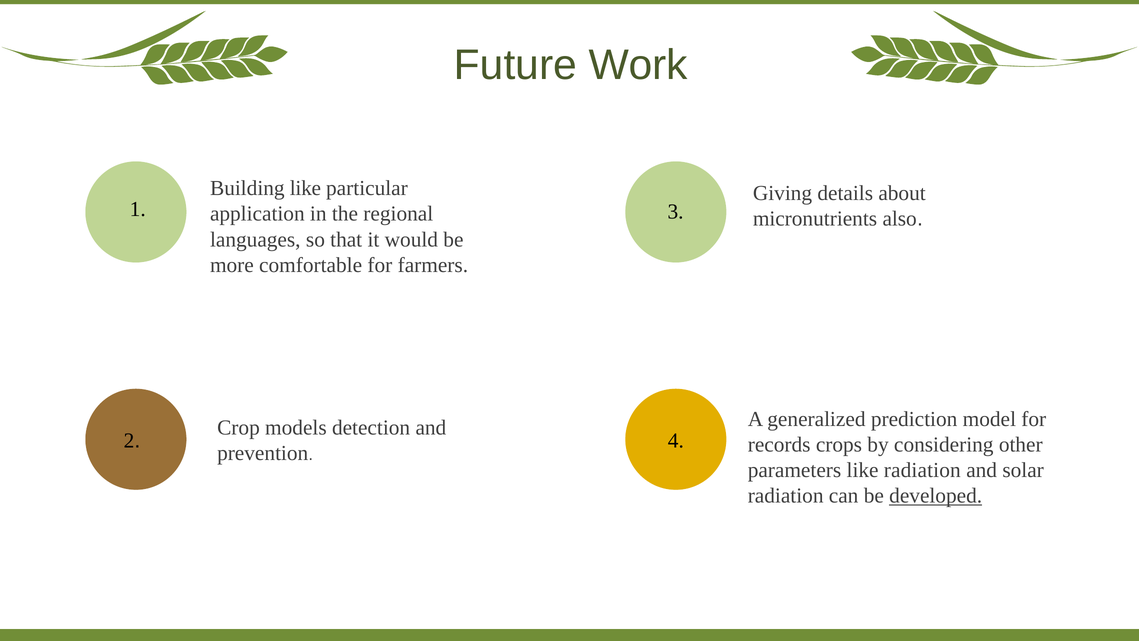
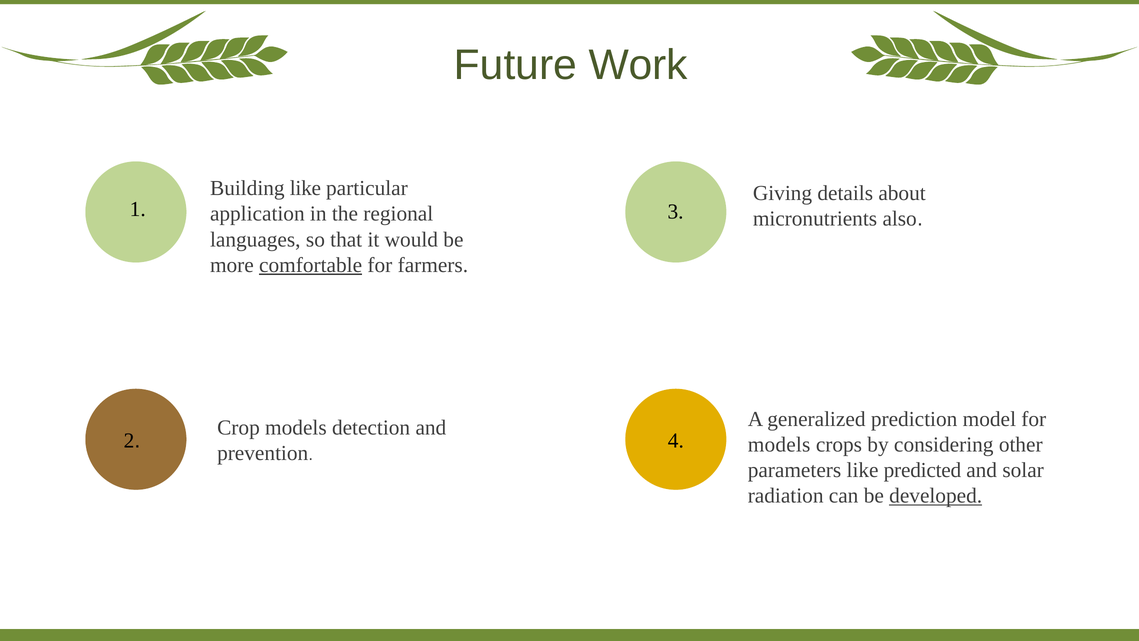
comfortable underline: none -> present
records at (779, 444): records -> models
like radiation: radiation -> predicted
